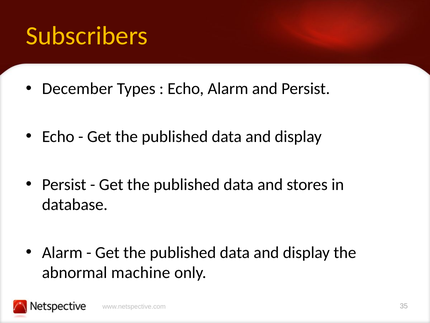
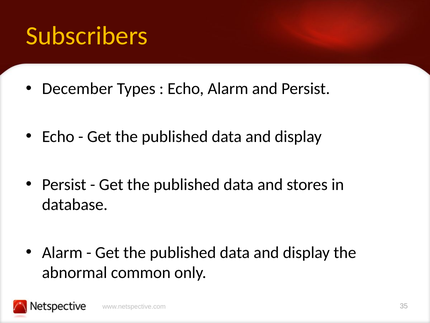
machine: machine -> common
